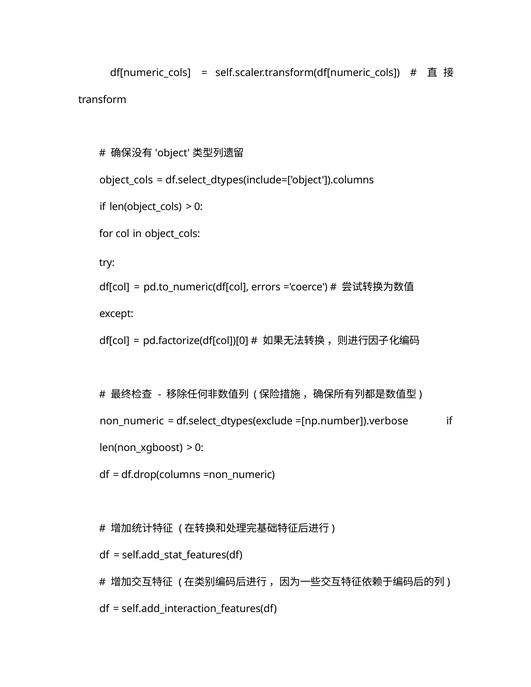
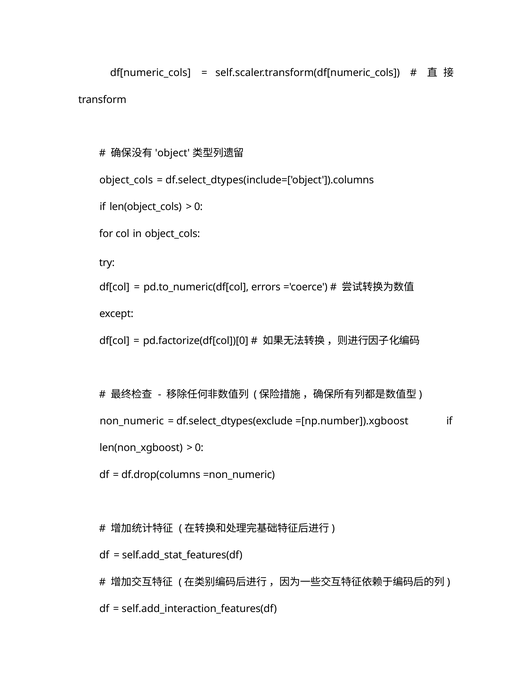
=[np.number]).verbose: =[np.number]).verbose -> =[np.number]).xgboost
